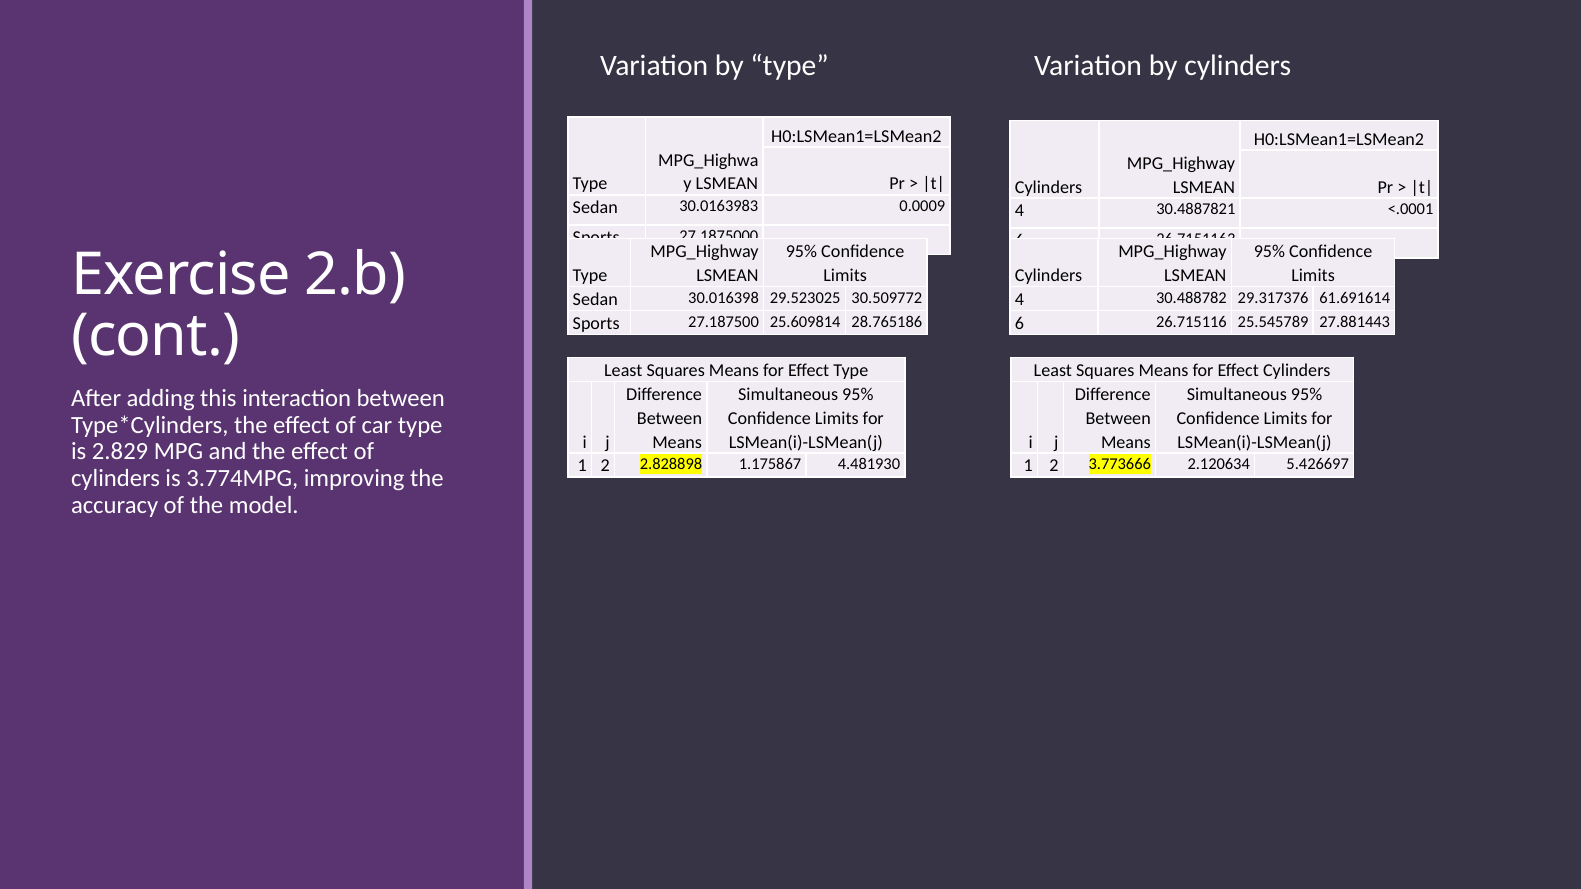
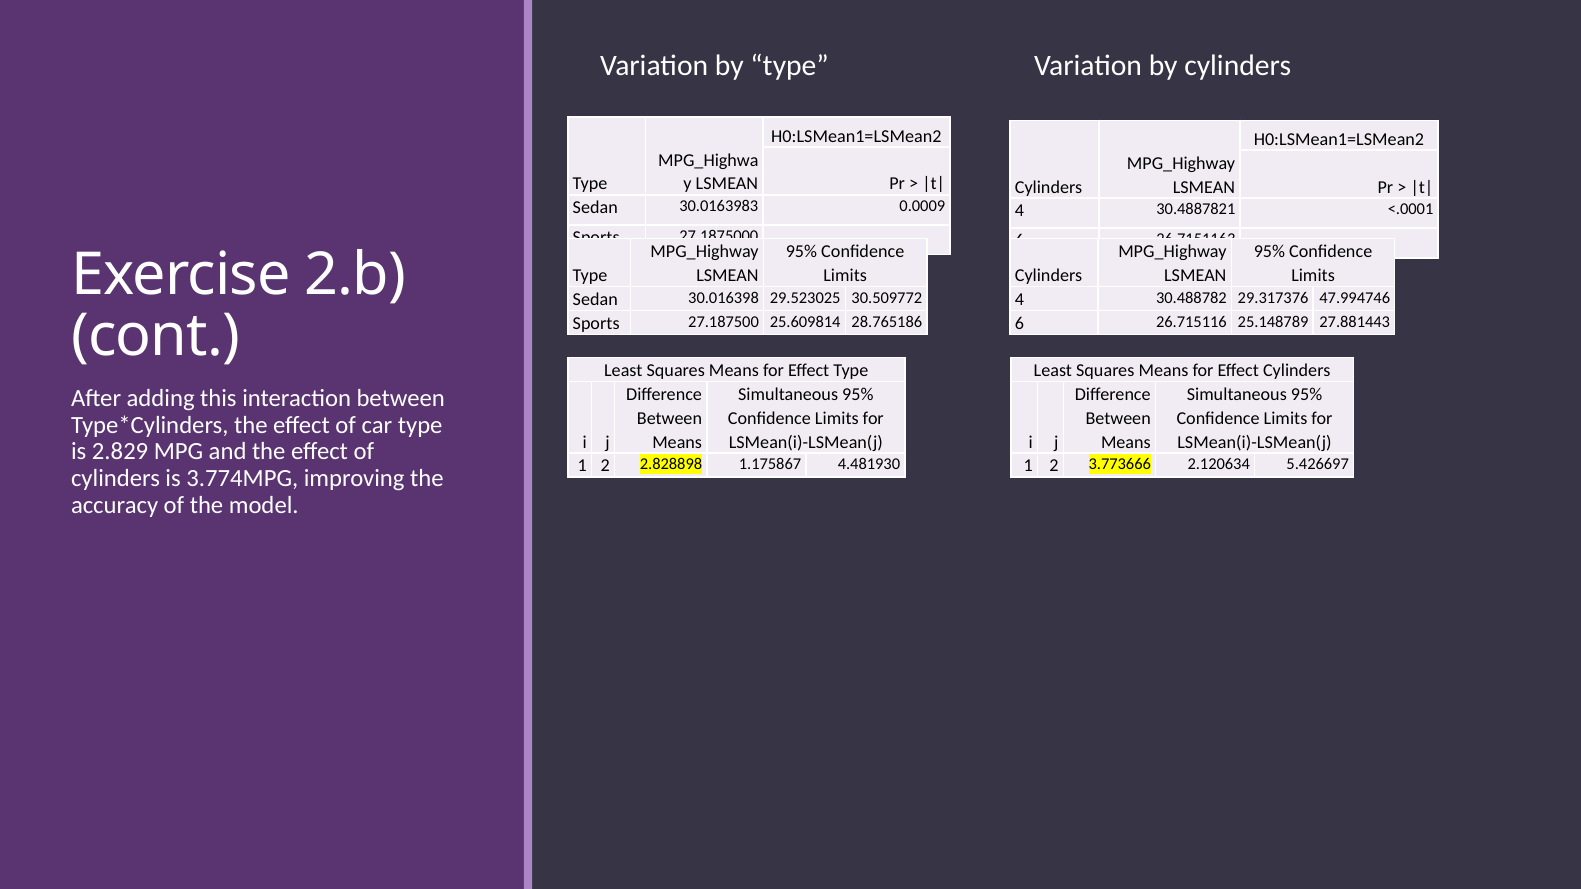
61.691614: 61.691614 -> 47.994746
25.545789: 25.545789 -> 25.148789
